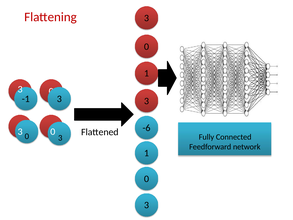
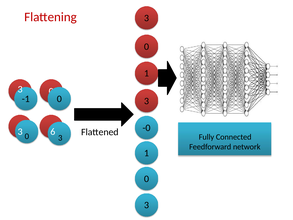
-1 3: 3 -> 0
-6: -6 -> -0
0 0: 0 -> 6
